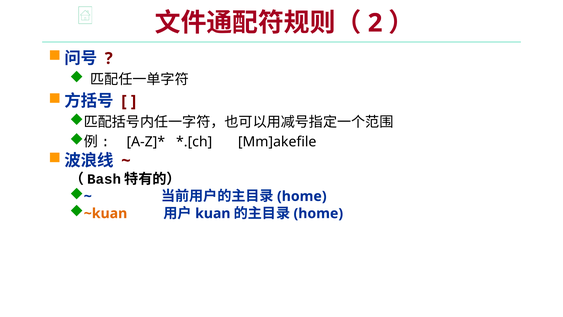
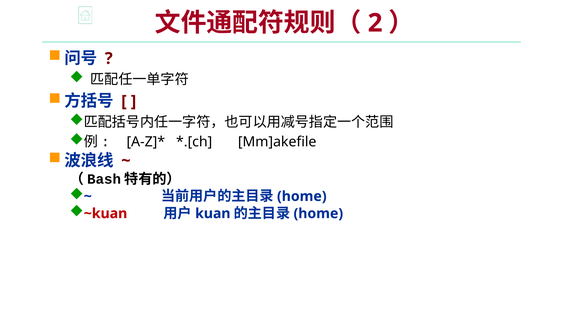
~kuan colour: orange -> red
